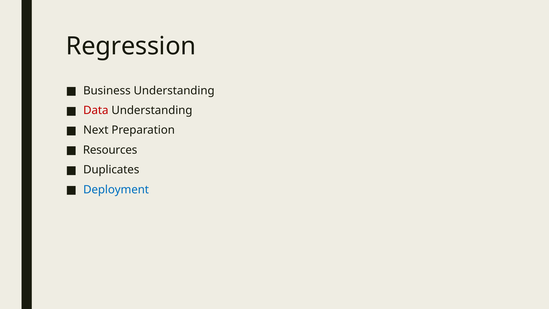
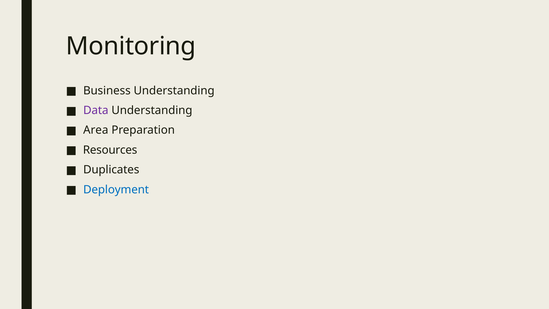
Regression: Regression -> Monitoring
Data colour: red -> purple
Next: Next -> Area
